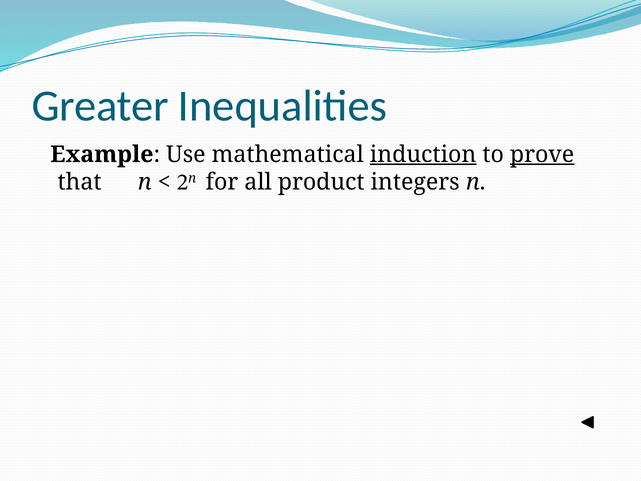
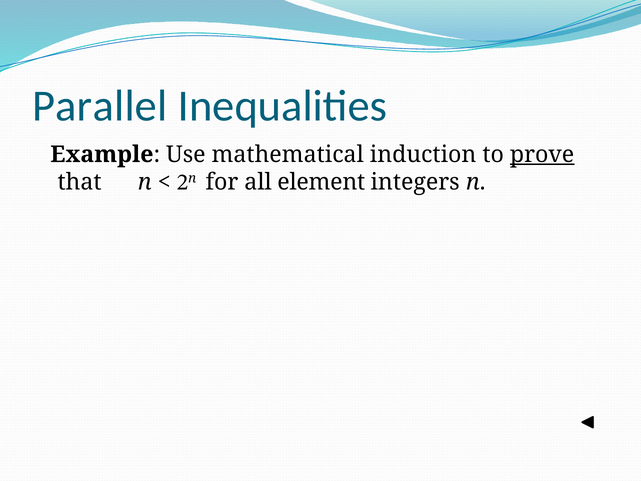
Greater: Greater -> Parallel
induction underline: present -> none
product: product -> element
